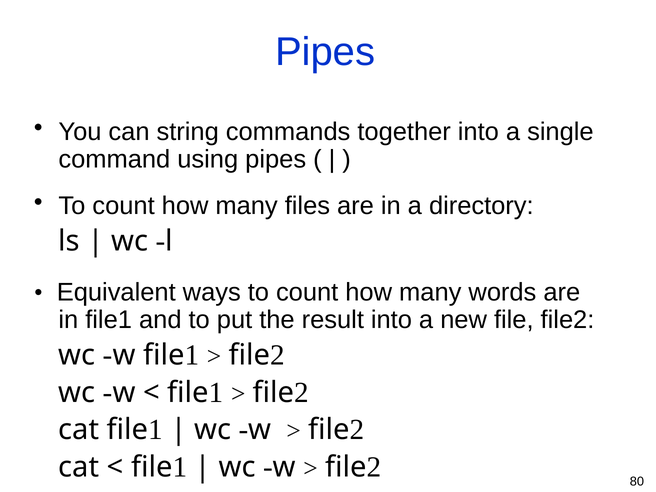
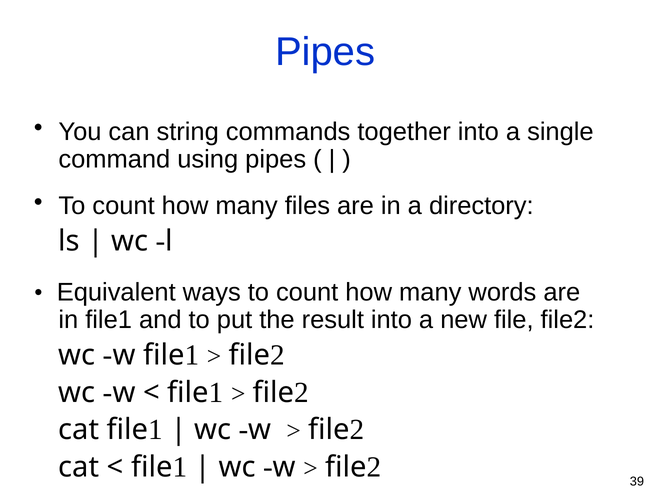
80: 80 -> 39
